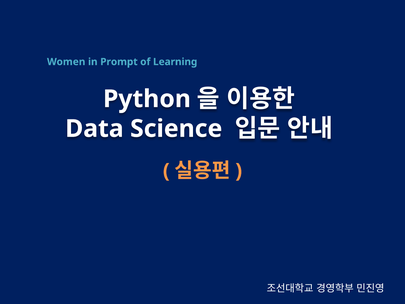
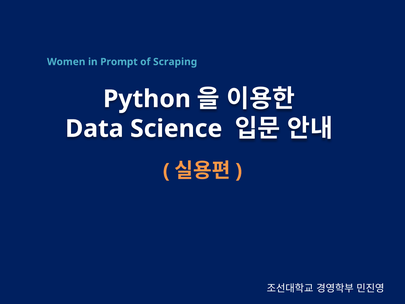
Learning: Learning -> Scraping
